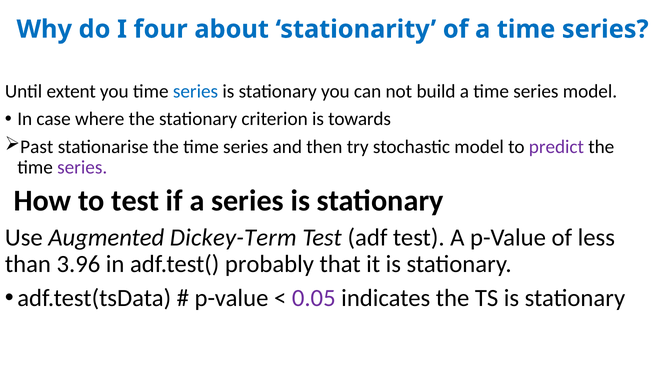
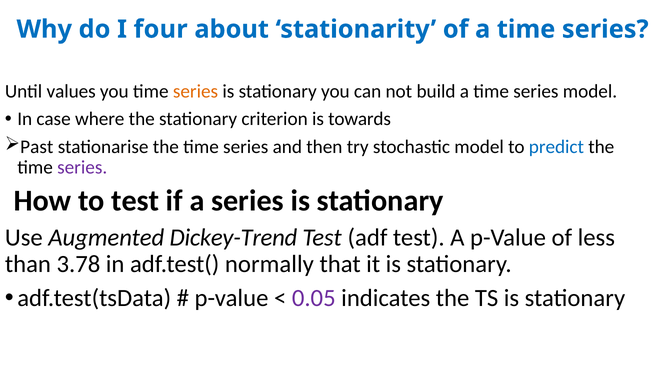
extent: extent -> values
series at (196, 91) colour: blue -> orange
predict colour: purple -> blue
Dickey-Term: Dickey-Term -> Dickey-Trend
3.96: 3.96 -> 3.78
probably: probably -> normally
